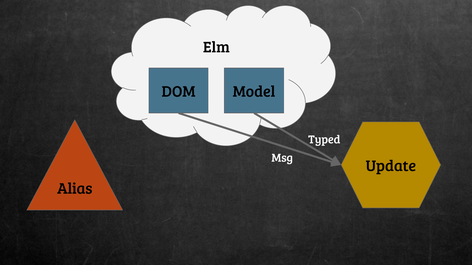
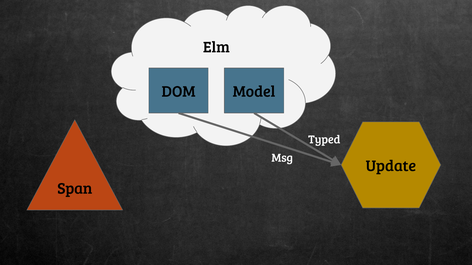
Alias: Alias -> Span
